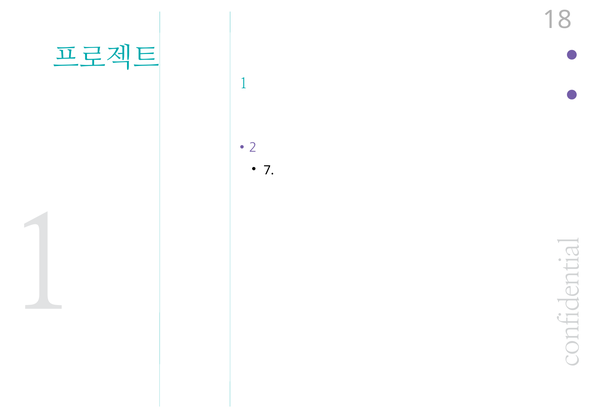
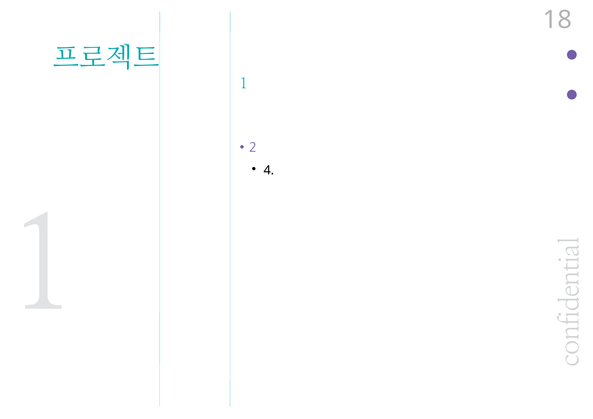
7: 7 -> 4
